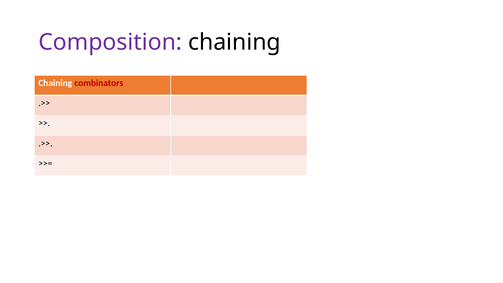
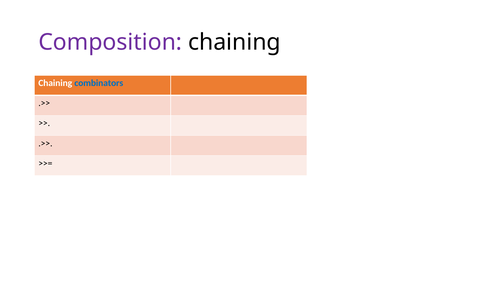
combinators colour: red -> blue
